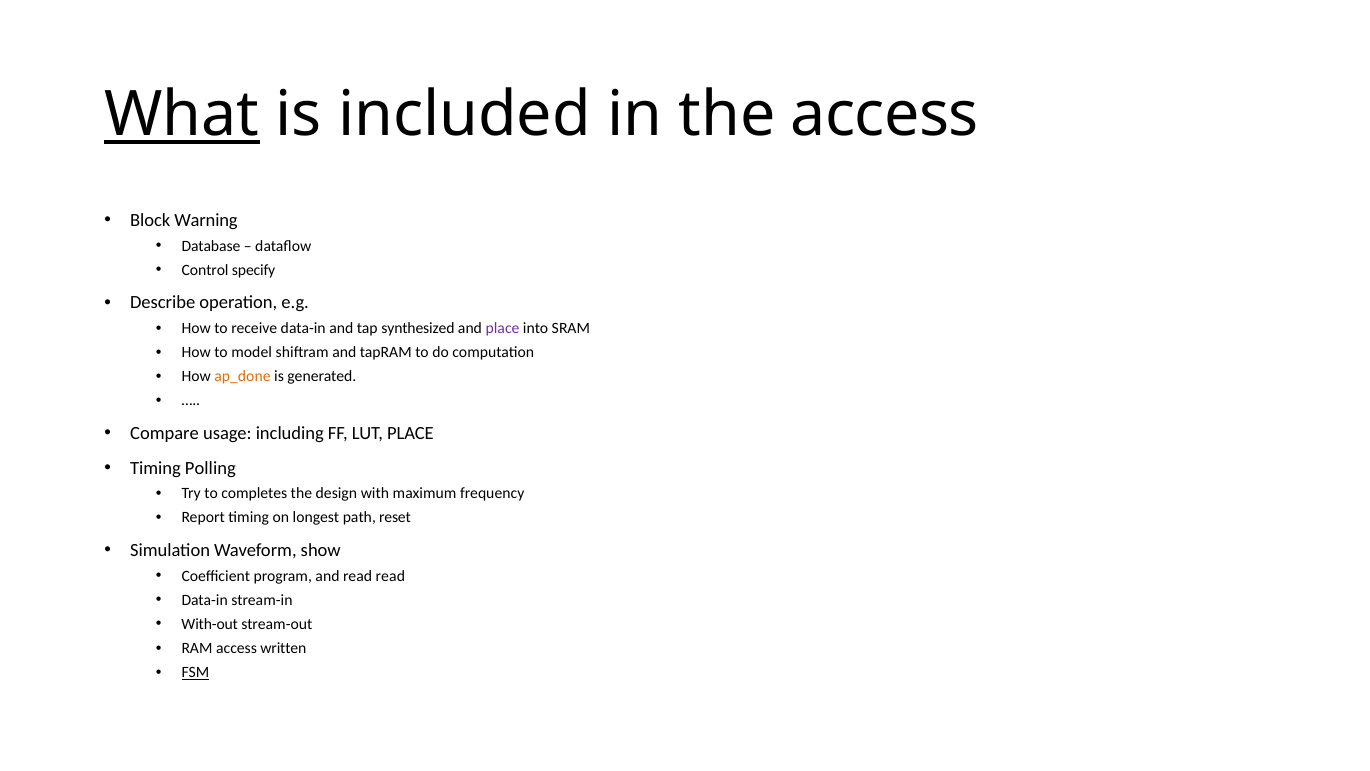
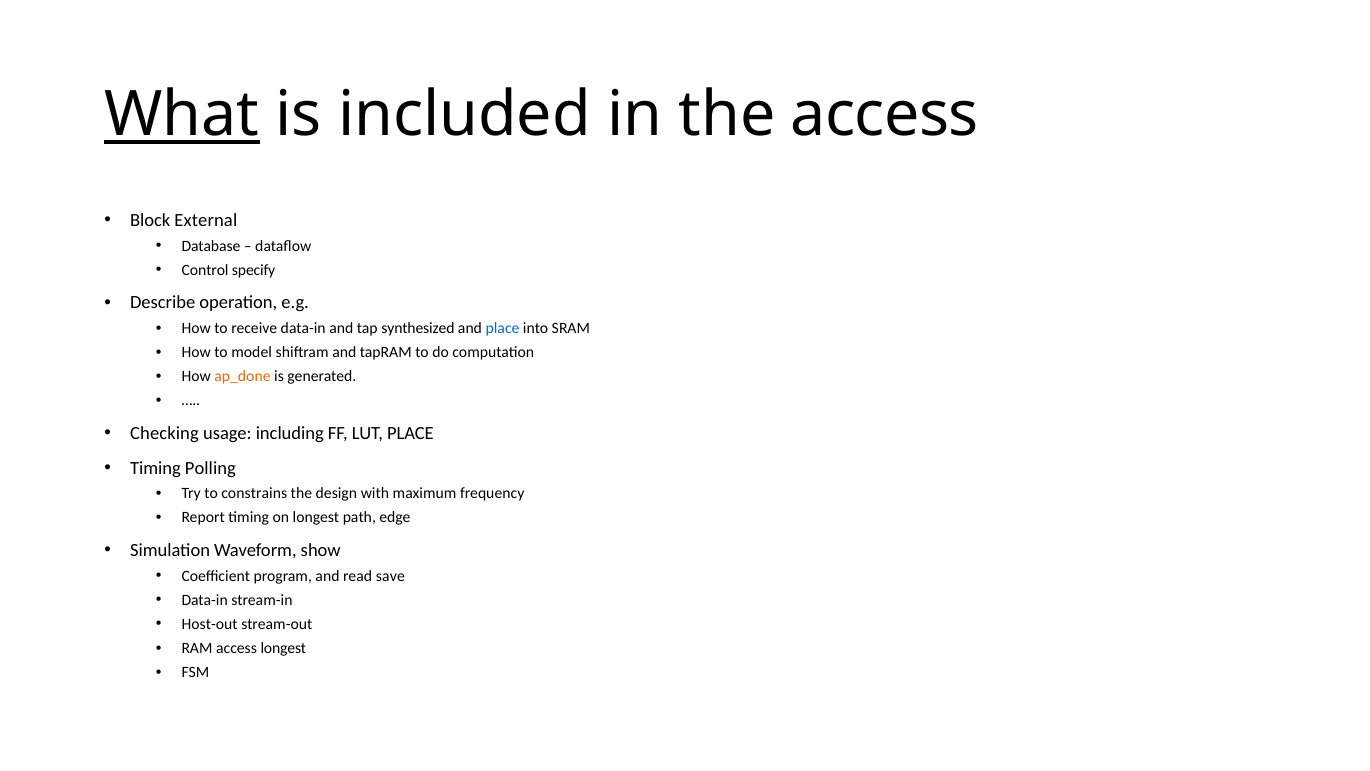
Warning: Warning -> External
place at (502, 328) colour: purple -> blue
Compare: Compare -> Checking
completes: completes -> constrains
reset: reset -> edge
read read: read -> save
With-out: With-out -> Host-out
access written: written -> longest
FSM underline: present -> none
